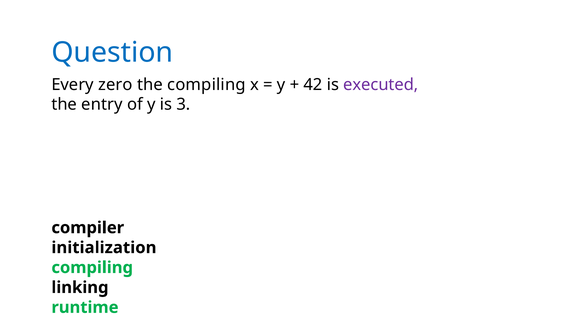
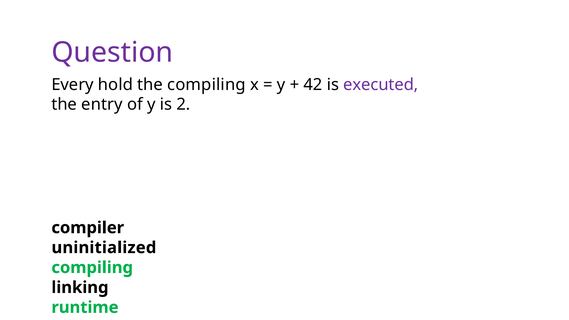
Question colour: blue -> purple
zero: zero -> hold
3: 3 -> 2
initialization: initialization -> uninitialized
